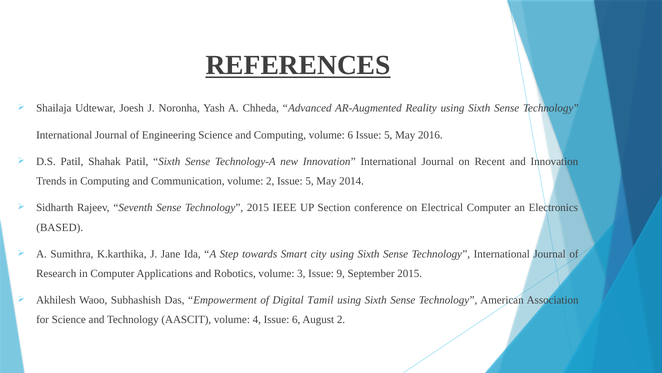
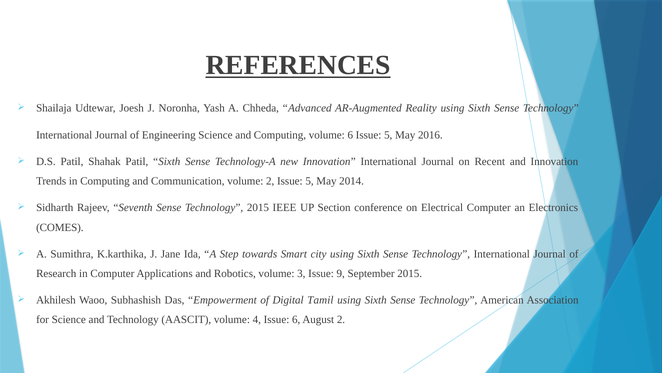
BASED: BASED -> COMES
